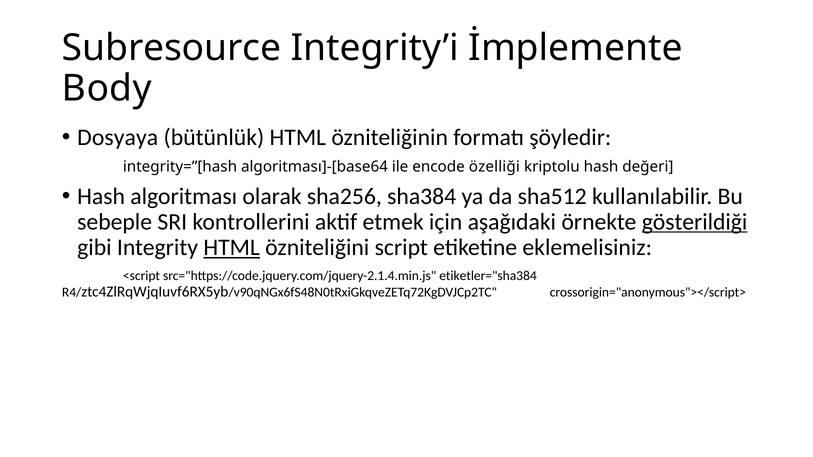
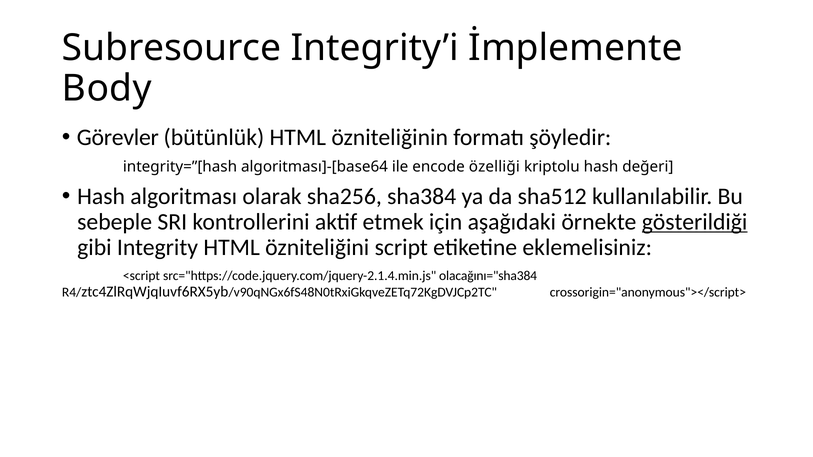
Dosyaya: Dosyaya -> Görevler
HTML at (232, 248) underline: present -> none
etiketler="sha384: etiketler="sha384 -> olacağını="sha384
